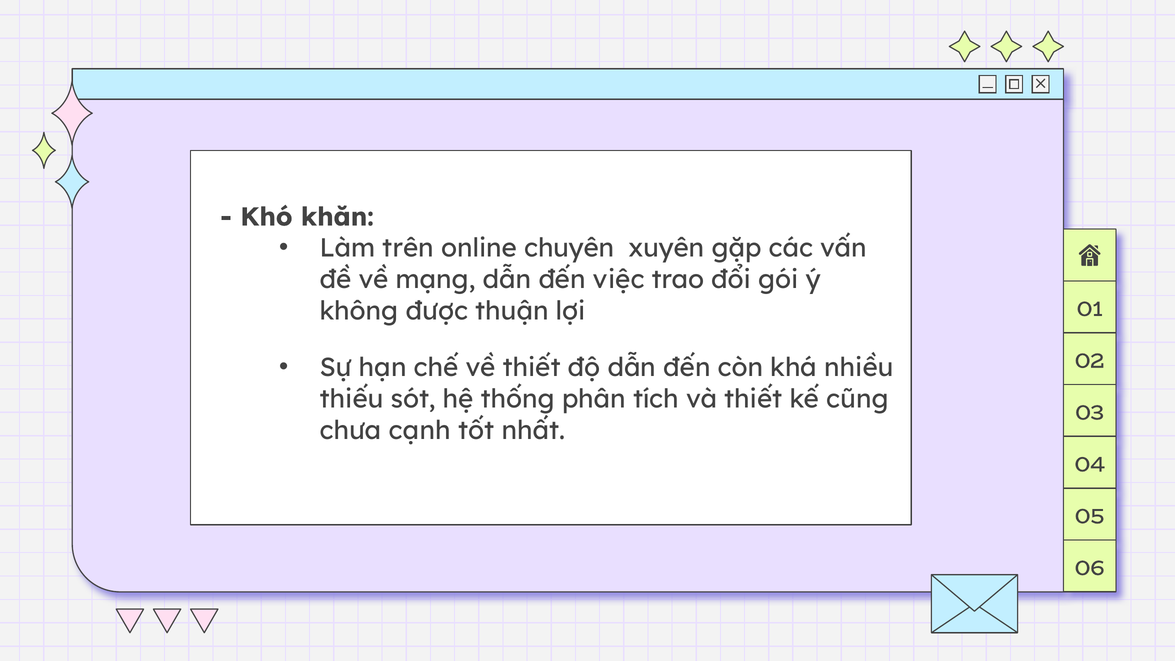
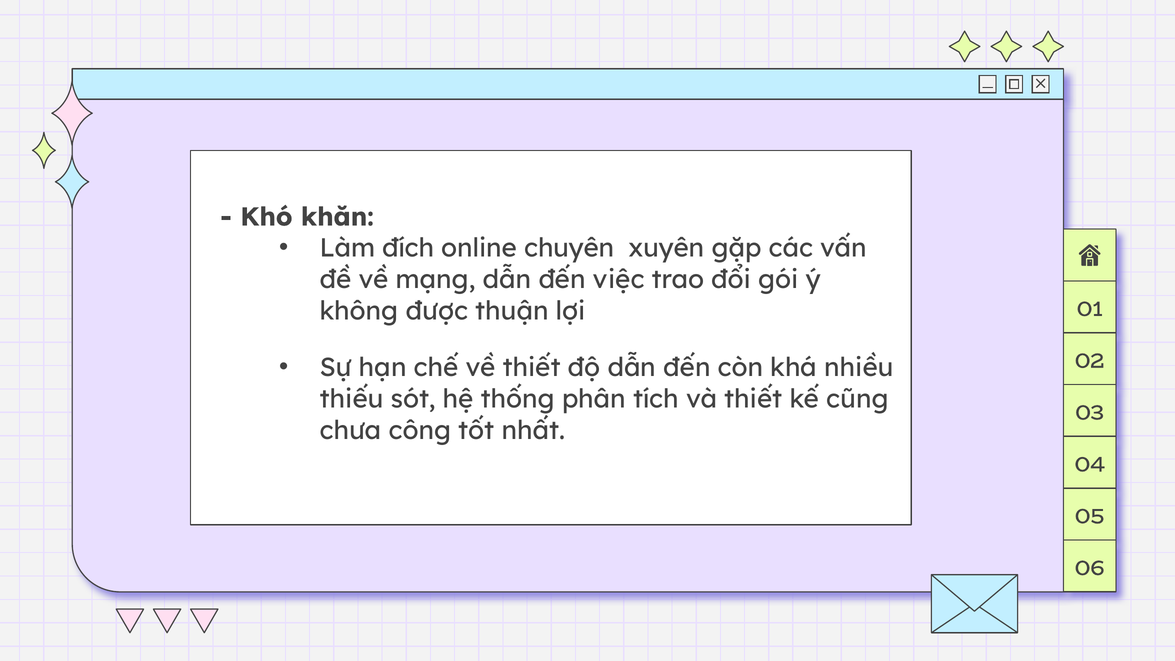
trên: trên -> đích
cạnh: cạnh -> công
